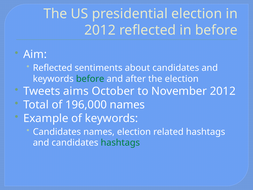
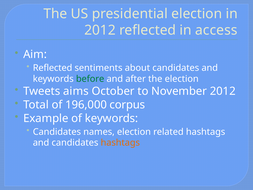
in before: before -> access
196,000 names: names -> corpus
hashtags at (120, 143) colour: green -> orange
